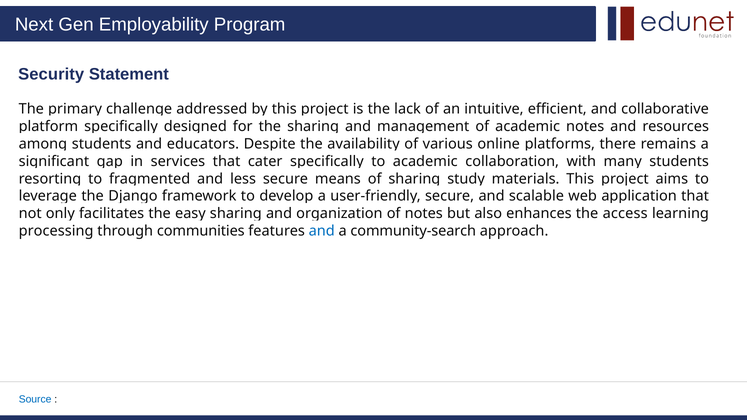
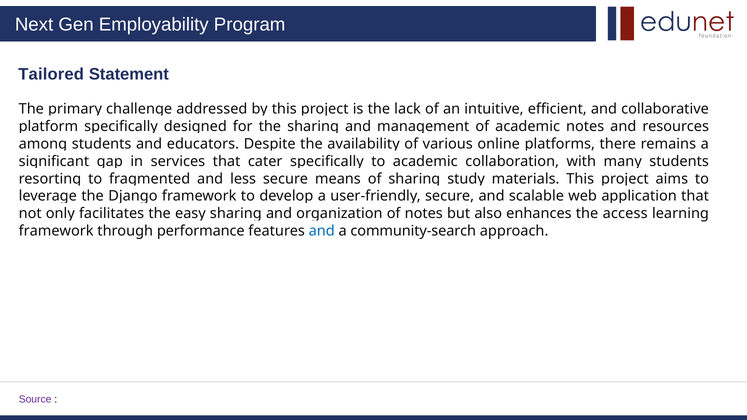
Security: Security -> Tailored
processing at (56, 231): processing -> framework
communities: communities -> performance
Source colour: blue -> purple
